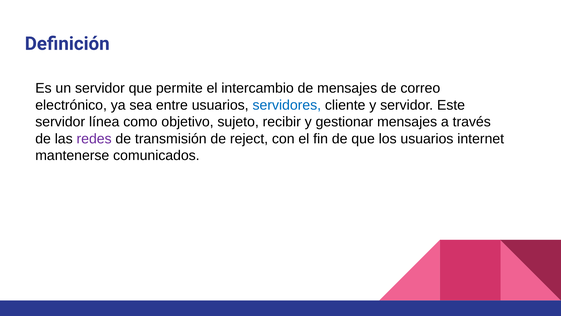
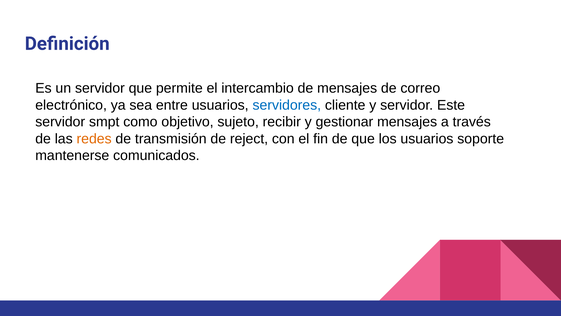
línea: línea -> smpt
redes colour: purple -> orange
internet: internet -> soporte
